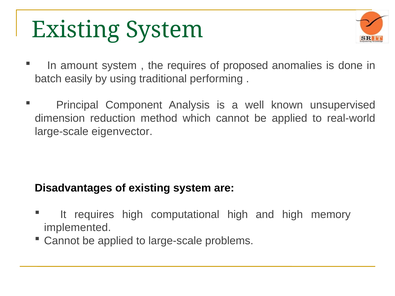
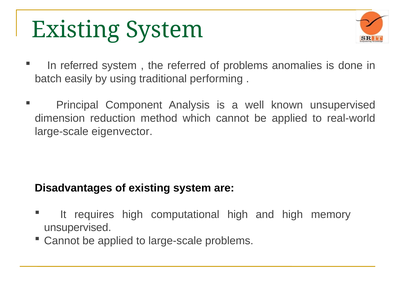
In amount: amount -> referred
the requires: requires -> referred
of proposed: proposed -> problems
implemented at (78, 228): implemented -> unsupervised
